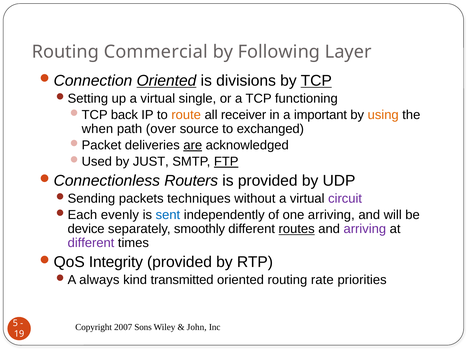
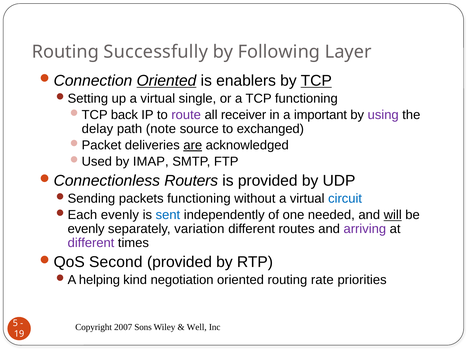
Commercial: Commercial -> Successfully
divisions: divisions -> enablers
route colour: orange -> purple
using colour: orange -> purple
when: when -> delay
over: over -> note
JUST: JUST -> IMAP
FTP underline: present -> none
packets techniques: techniques -> functioning
circuit colour: purple -> blue
one arriving: arriving -> needed
will underline: none -> present
device at (86, 229): device -> evenly
smoothly: smoothly -> variation
routes underline: present -> none
Integrity: Integrity -> Second
always: always -> helping
transmitted: transmitted -> negotiation
John: John -> Well
